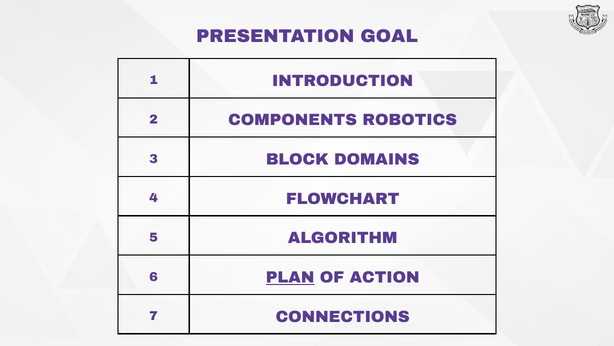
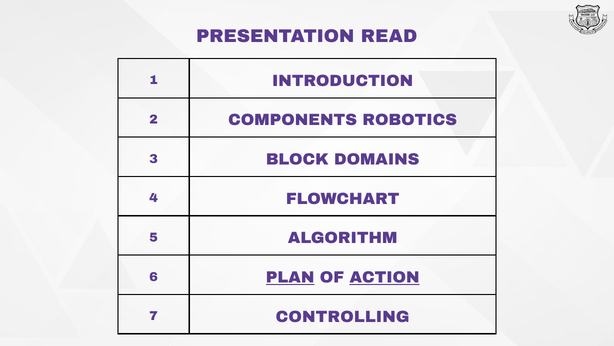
GOAL: GOAL -> READ
ACTION underline: none -> present
CONNECTIONS: CONNECTIONS -> CONTROLLING
